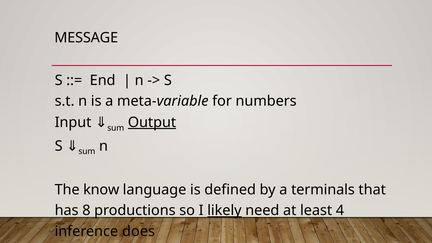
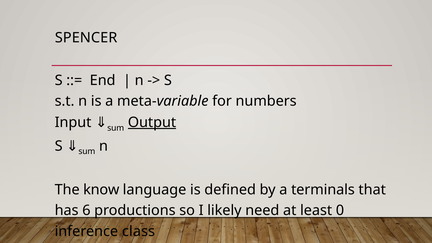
MESSAGE: MESSAGE -> SPENCER
8: 8 -> 6
likely underline: present -> none
4: 4 -> 0
does: does -> class
